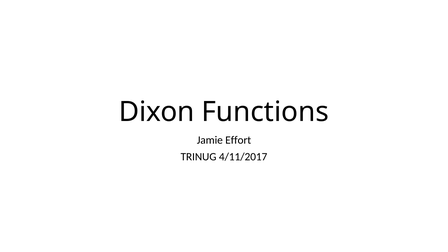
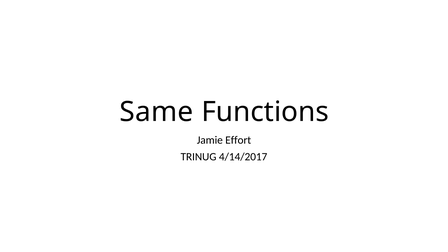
Dixon: Dixon -> Same
4/11/2017: 4/11/2017 -> 4/14/2017
